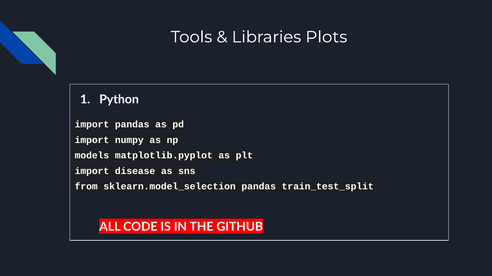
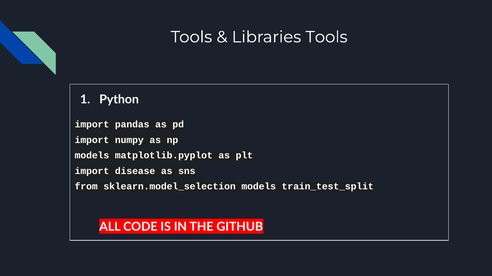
Libraries Plots: Plots -> Tools
sklearn.model_selection pandas: pandas -> models
